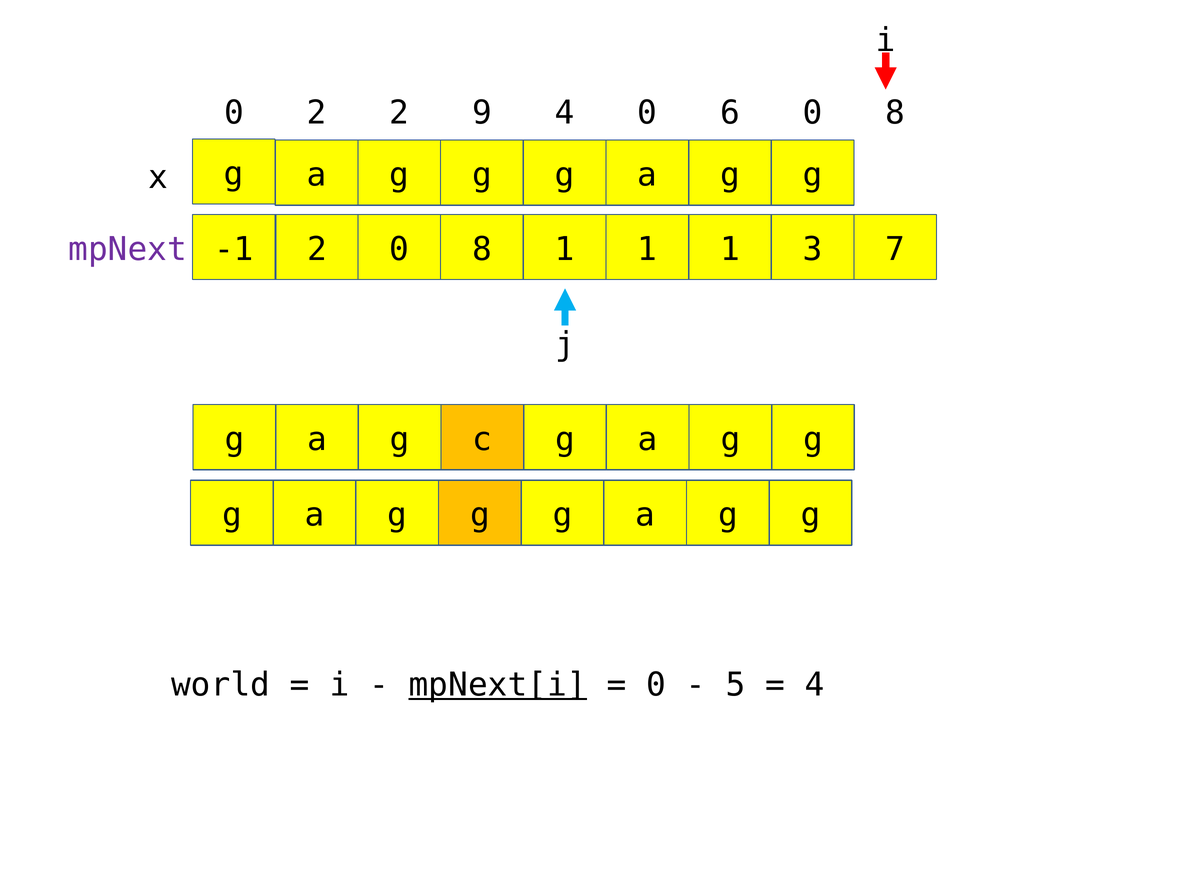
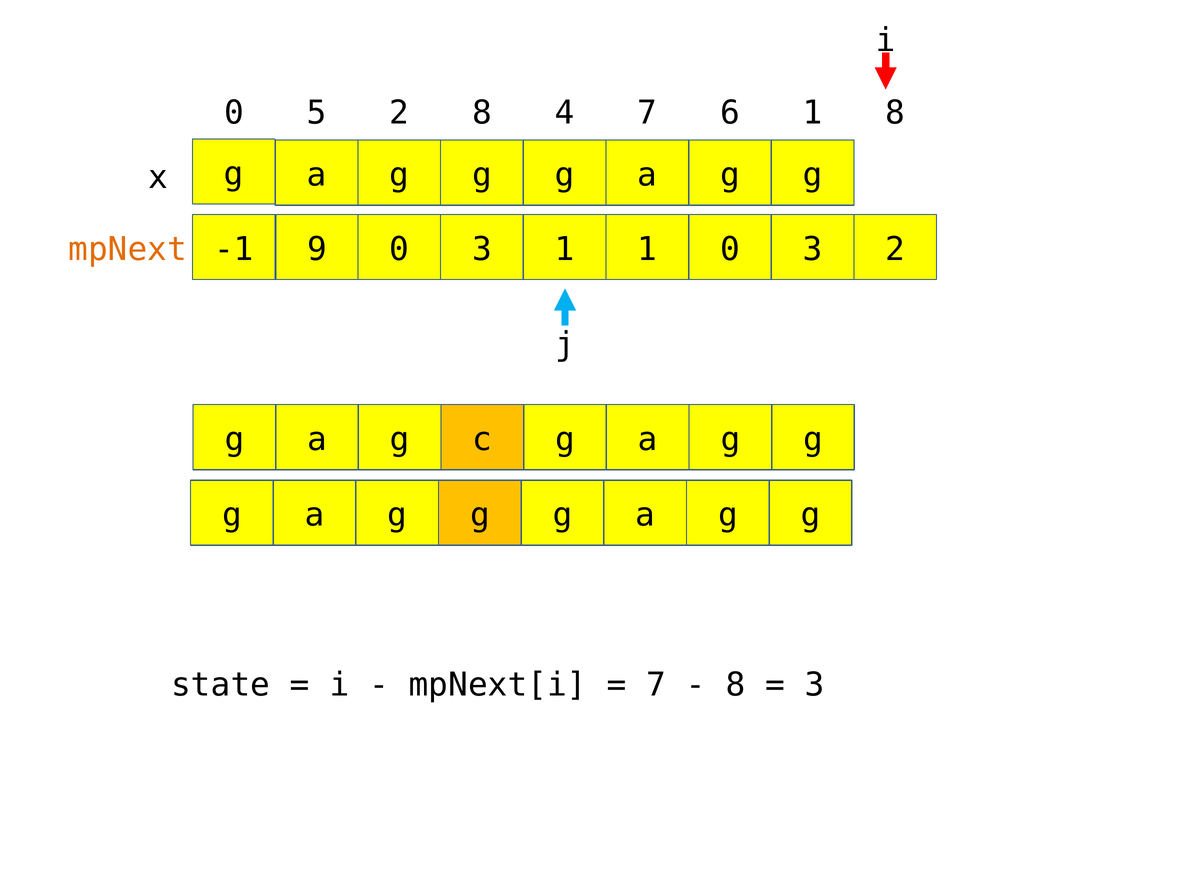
0 2: 2 -> 5
2 9: 9 -> 8
4 0: 0 -> 7
6 0: 0 -> 1
-1 2: 2 -> 9
8 at (482, 249): 8 -> 3
1 1 1: 1 -> 0
3 7: 7 -> 2
mpNext colour: purple -> orange
world: world -> state
mpNext[i underline: present -> none
0 at (656, 685): 0 -> 7
5 at (735, 685): 5 -> 8
4 at (815, 685): 4 -> 3
